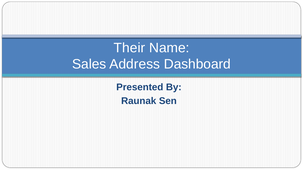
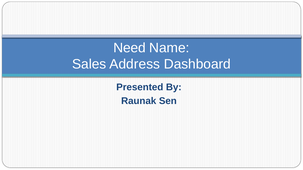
Their: Their -> Need
